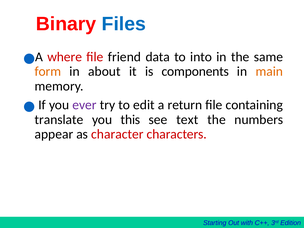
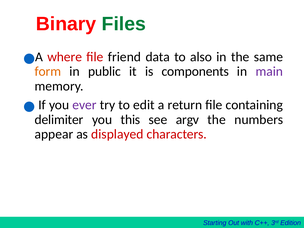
Files colour: blue -> green
into: into -> also
about: about -> public
main colour: orange -> purple
translate: translate -> delimiter
text: text -> argv
character: character -> displayed
